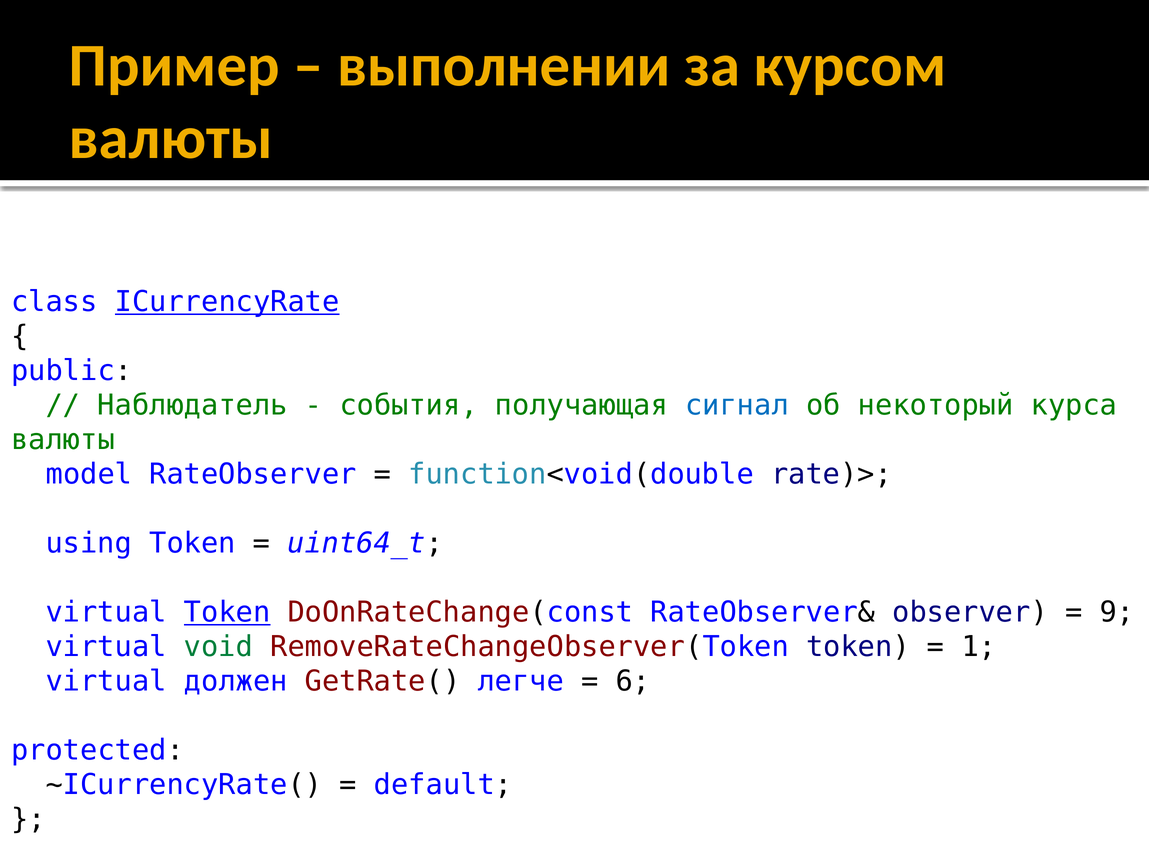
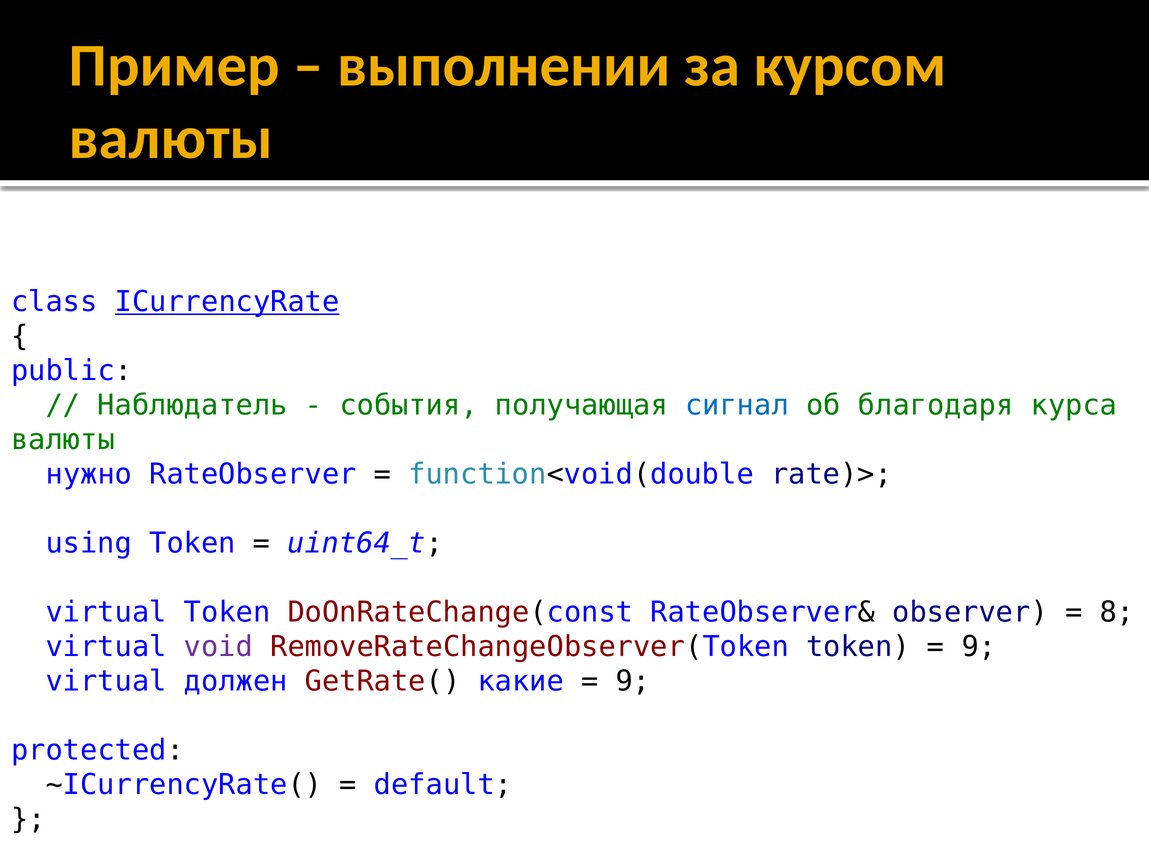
некоторый: некоторый -> благодаря
model: model -> нужно
Token at (227, 612) underline: present -> none
9: 9 -> 8
void colour: green -> purple
1 at (979, 647): 1 -> 9
легче: легче -> какие
6 at (633, 681): 6 -> 9
